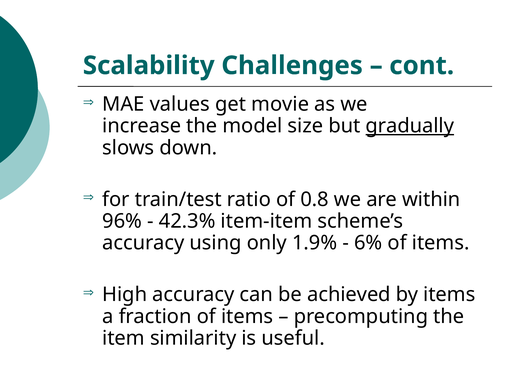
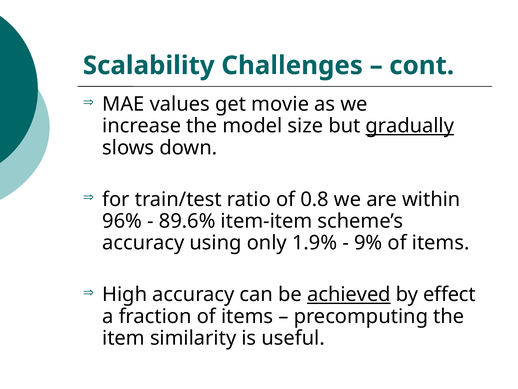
42.3%: 42.3% -> 89.6%
6%: 6% -> 9%
achieved underline: none -> present
by items: items -> effect
